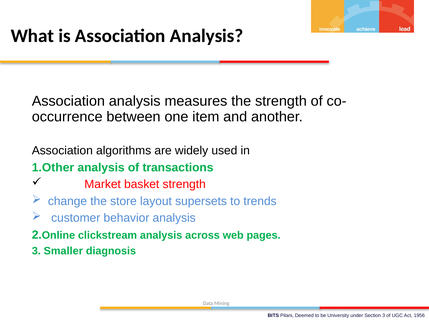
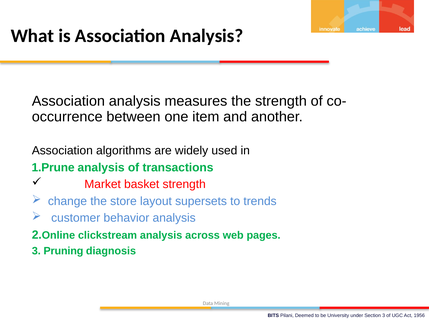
1.Other: 1.Other -> 1.Prune
Smaller: Smaller -> Pruning
